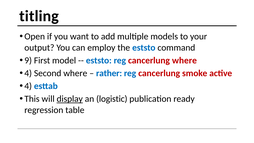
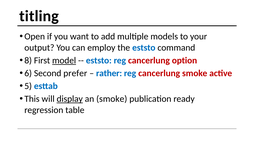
9: 9 -> 8
model underline: none -> present
cancerlung where: where -> option
4 at (28, 73): 4 -> 6
Second where: where -> prefer
4 at (28, 86): 4 -> 5
an logistic: logistic -> smoke
